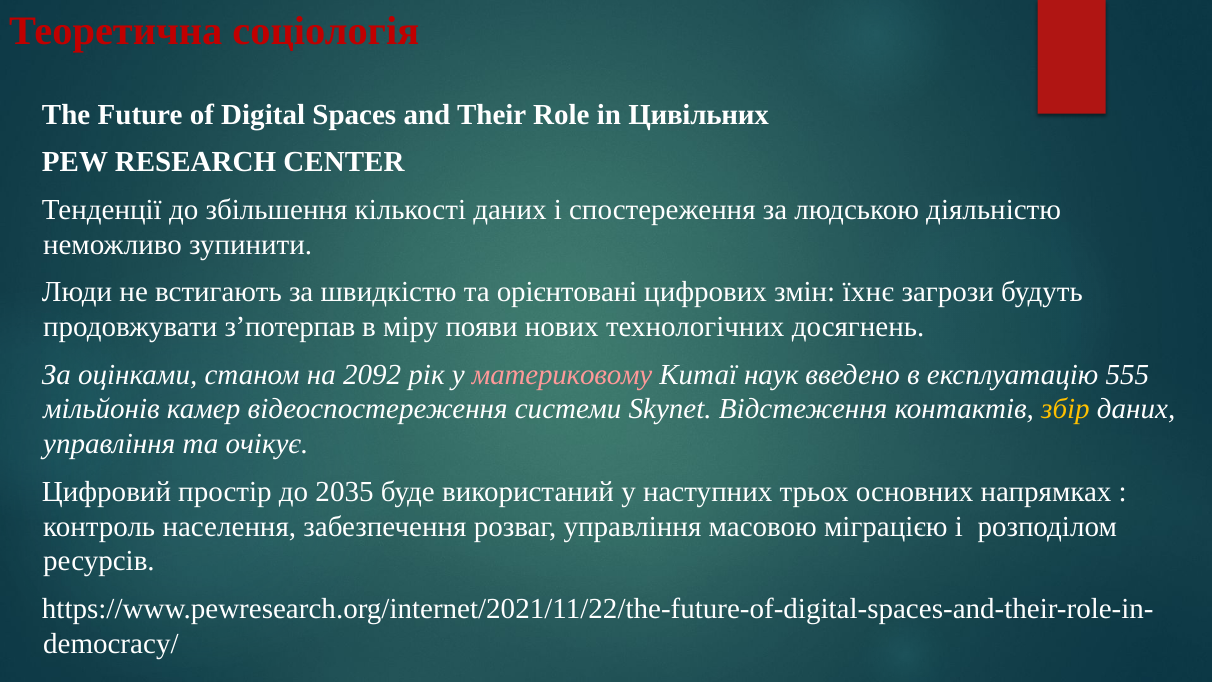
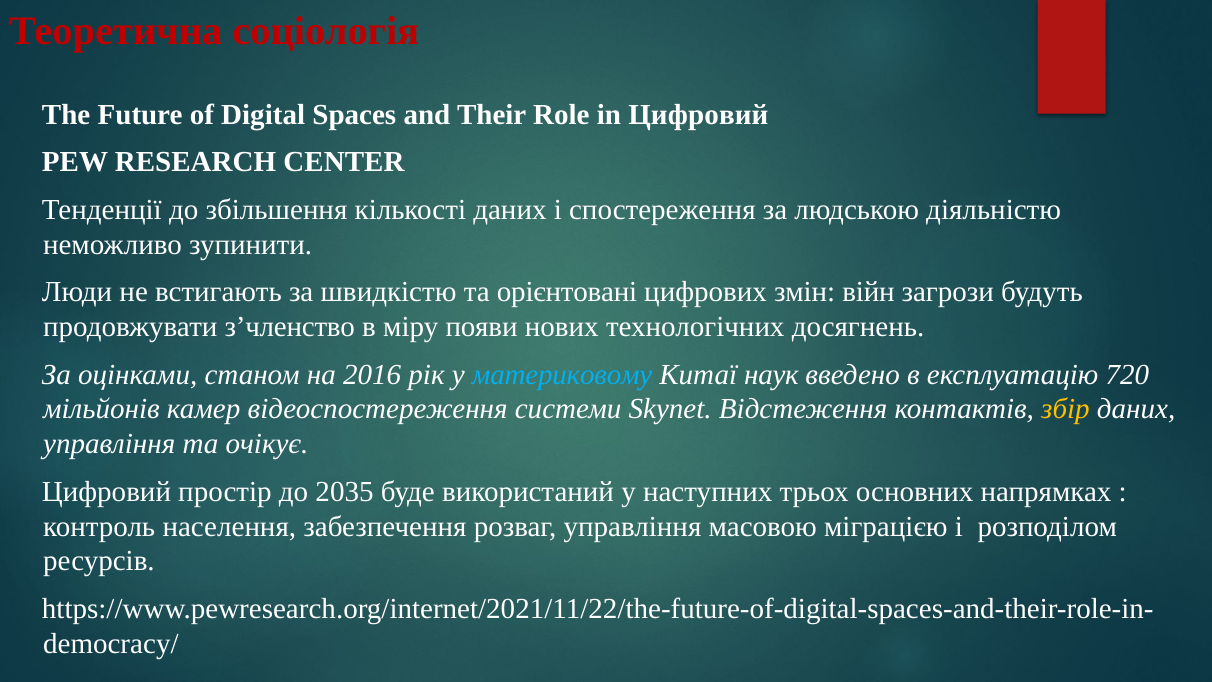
in Цивільних: Цивільних -> Цифровий
їхнє: їхнє -> війн
з’потерпав: з’потерпав -> з’членство
2092: 2092 -> 2016
материковому colour: pink -> light blue
555: 555 -> 720
